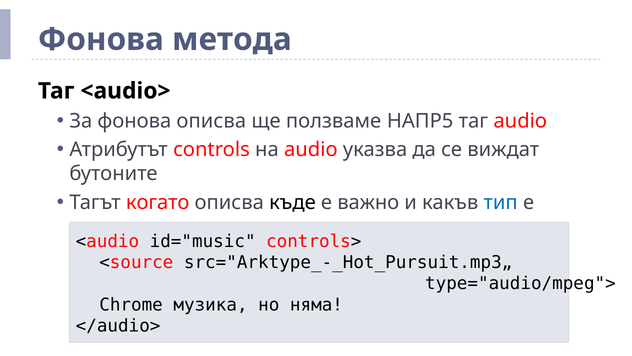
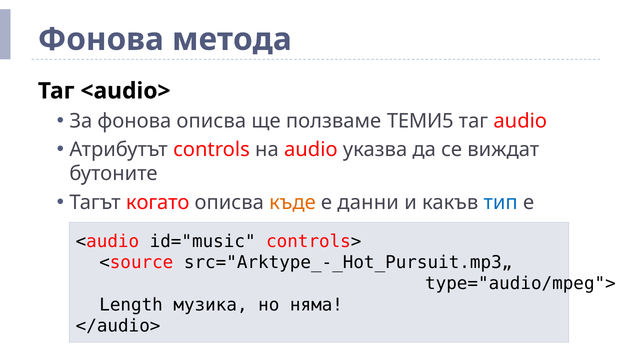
НАПР5: НАПР5 -> ТЕМИ5
къде colour: black -> orange
важно: важно -> данни
Chrome: Chrome -> Length
